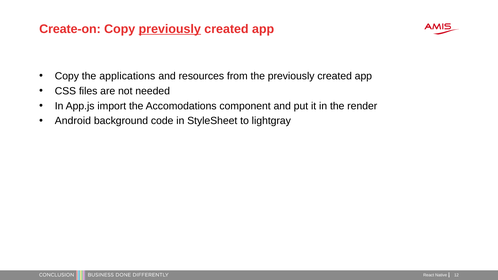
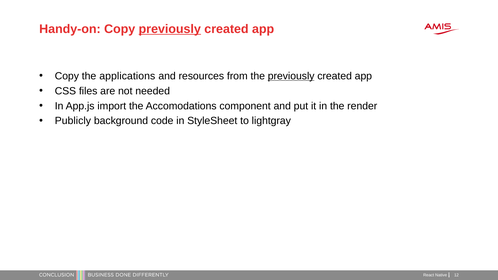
Create-on: Create-on -> Handy-on
previously at (291, 76) underline: none -> present
Android: Android -> Publicly
